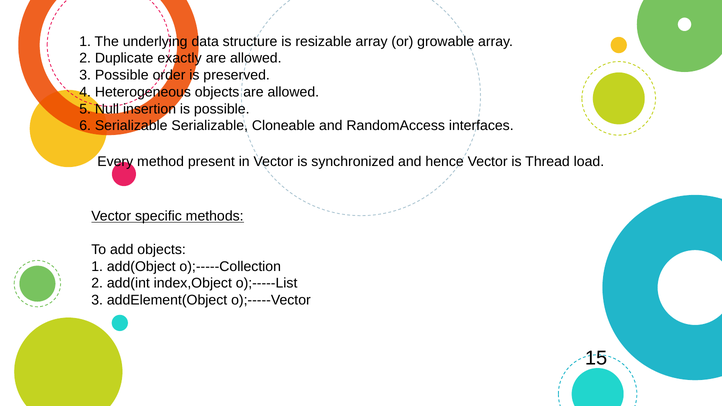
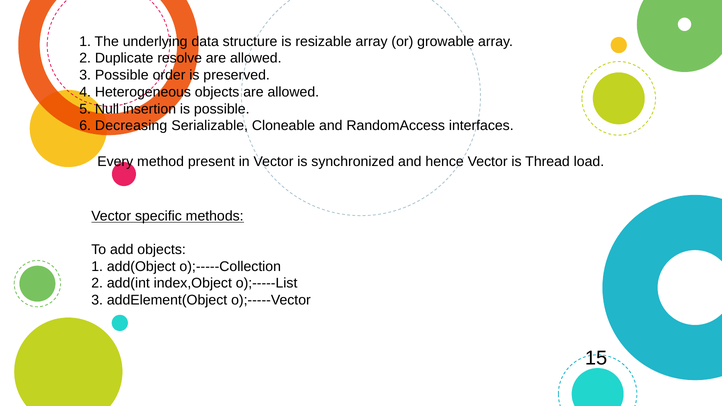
exactly: exactly -> resolve
6 Serializable: Serializable -> Decreasing
